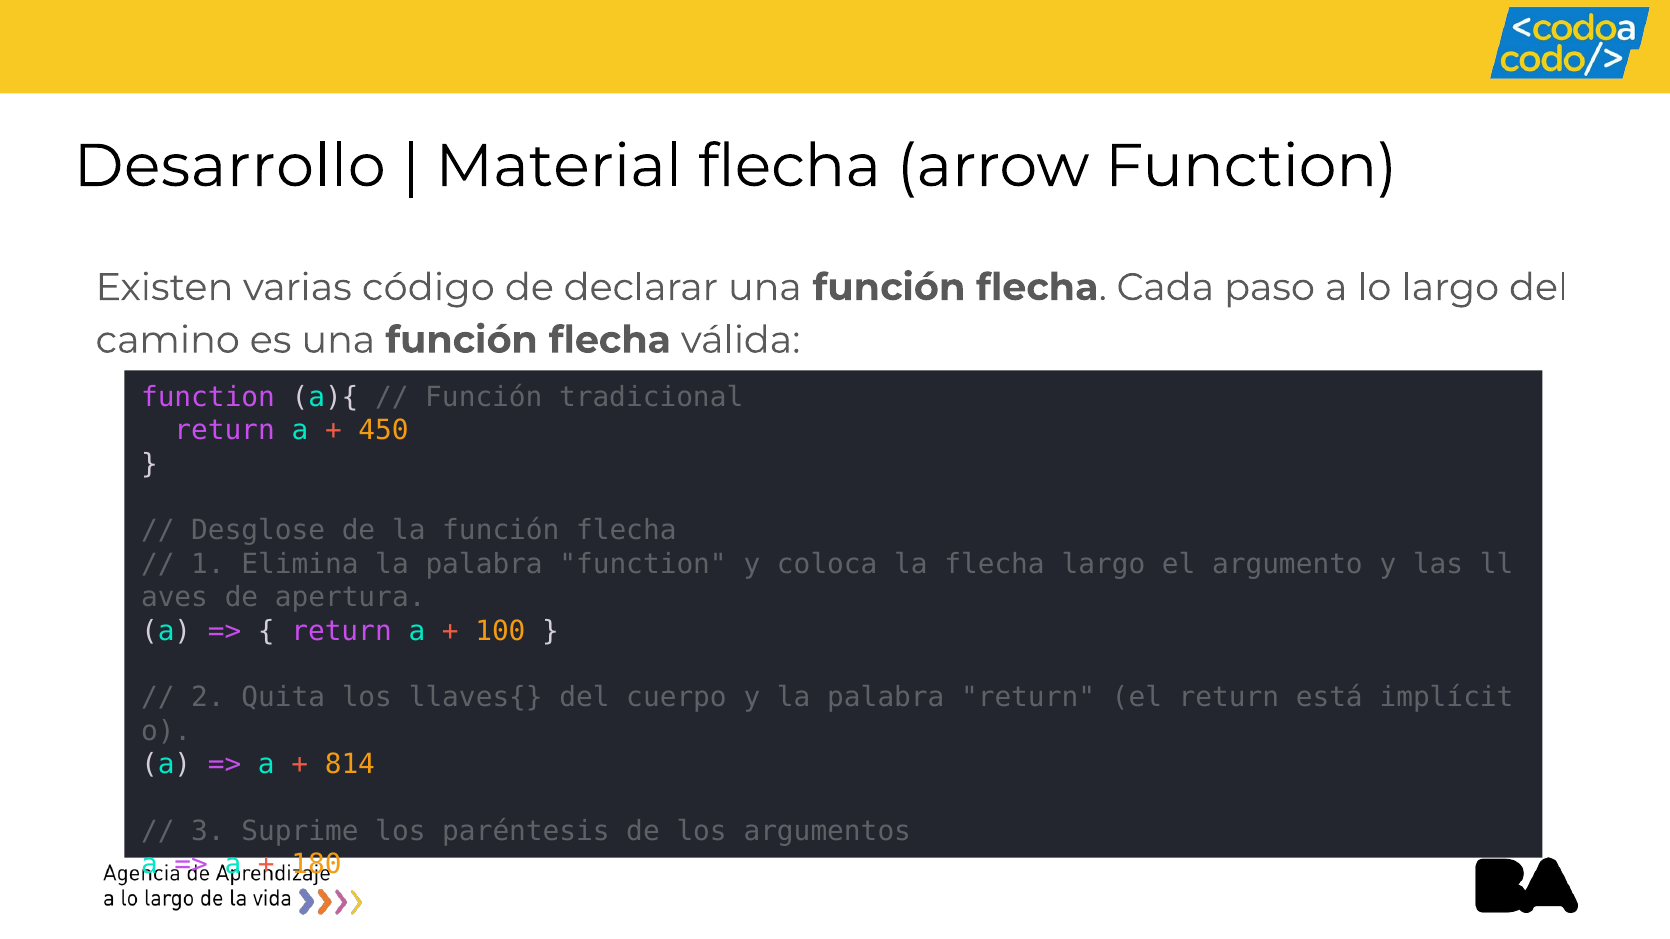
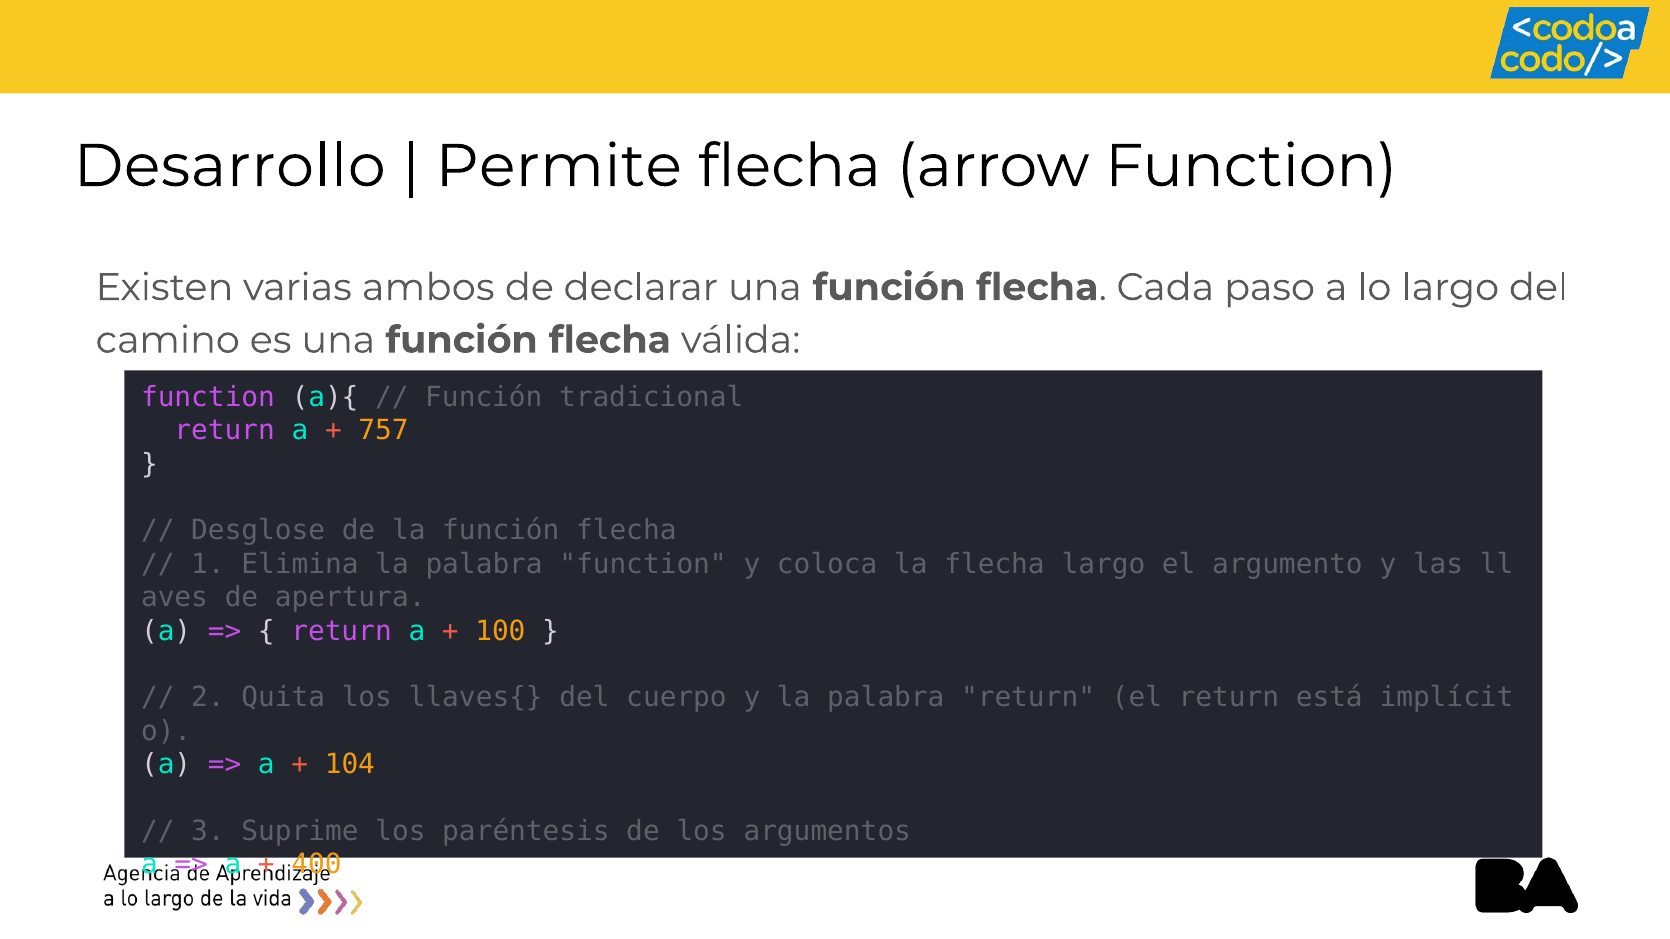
Material: Material -> Permite
código: código -> ambos
450: 450 -> 757
814: 814 -> 104
180: 180 -> 400
